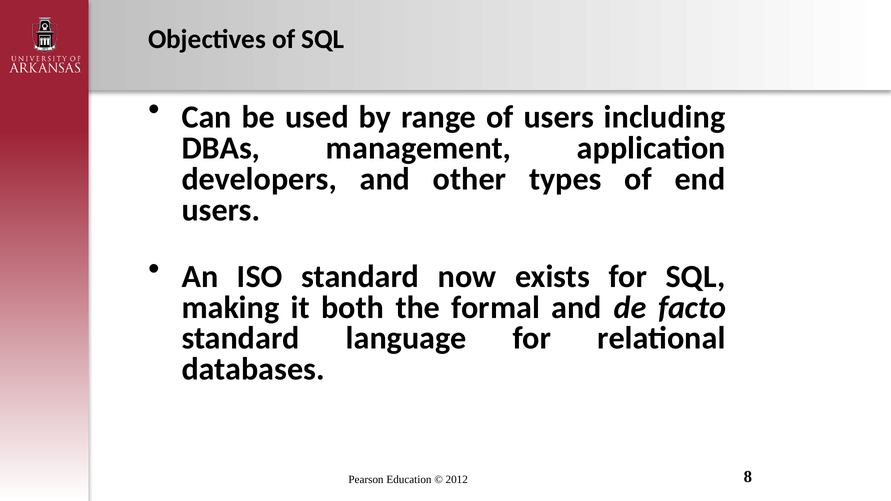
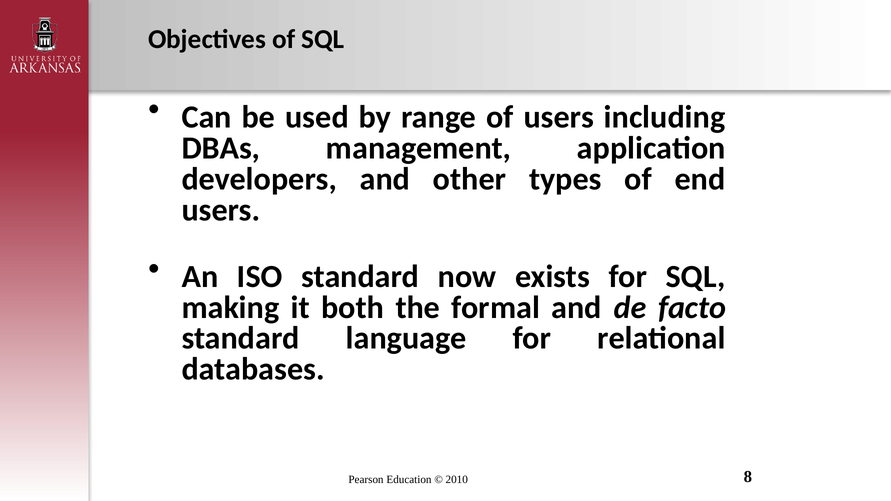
2012: 2012 -> 2010
